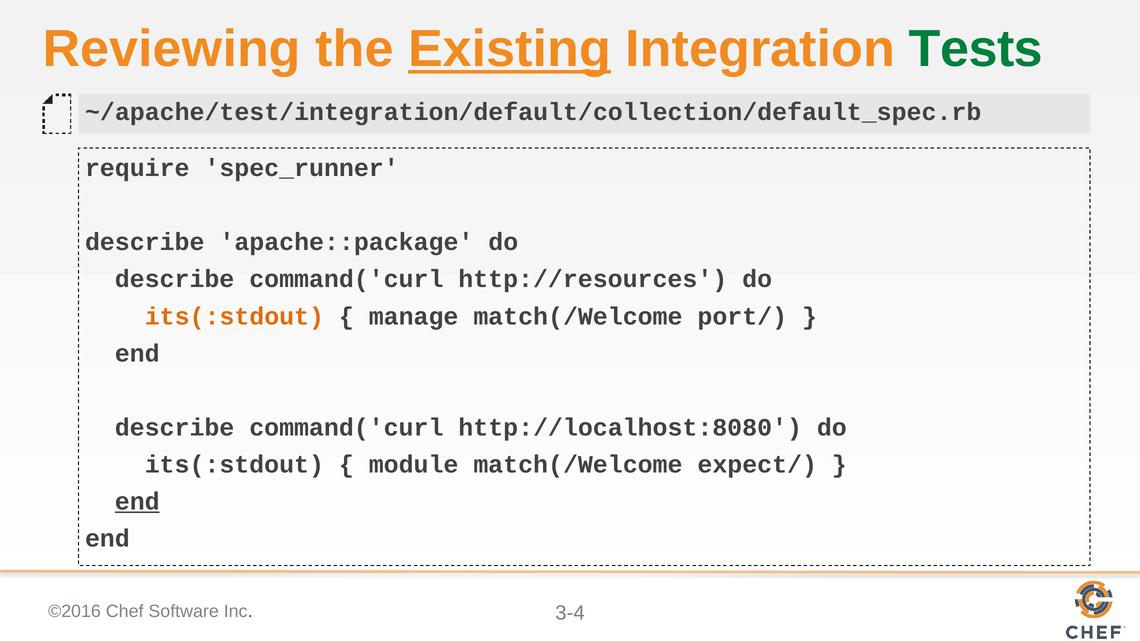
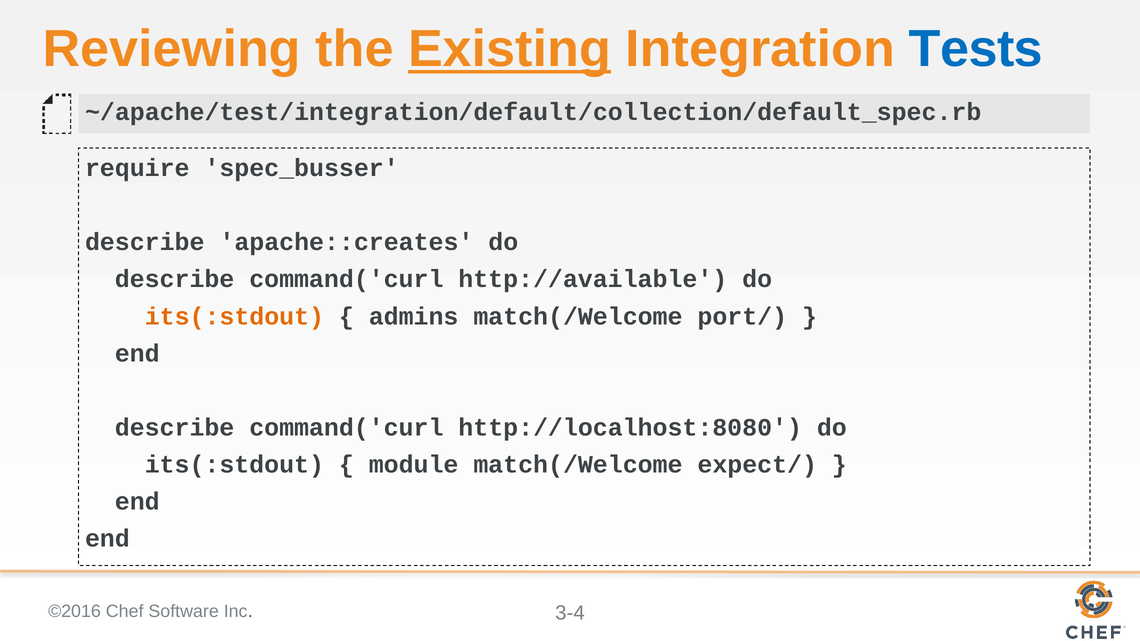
Tests colour: green -> blue
spec_runner: spec_runner -> spec_busser
apache::package: apache::package -> apache::creates
http://resources: http://resources -> http://available
manage: manage -> admins
end at (137, 502) underline: present -> none
